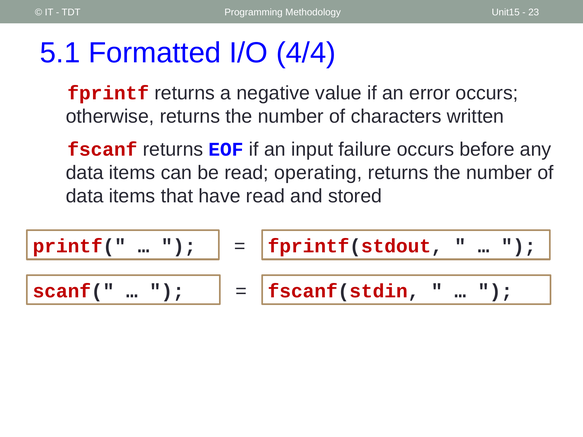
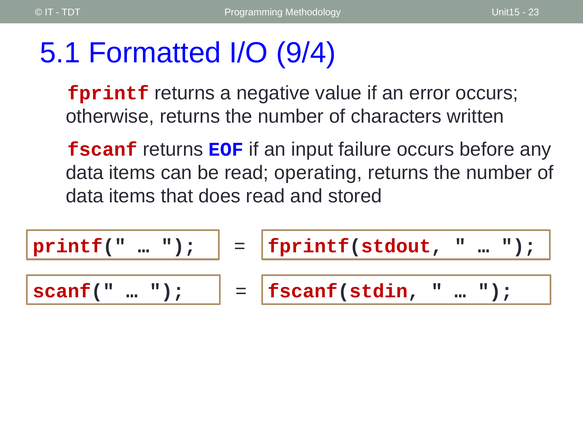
4/4: 4/4 -> 9/4
have: have -> does
